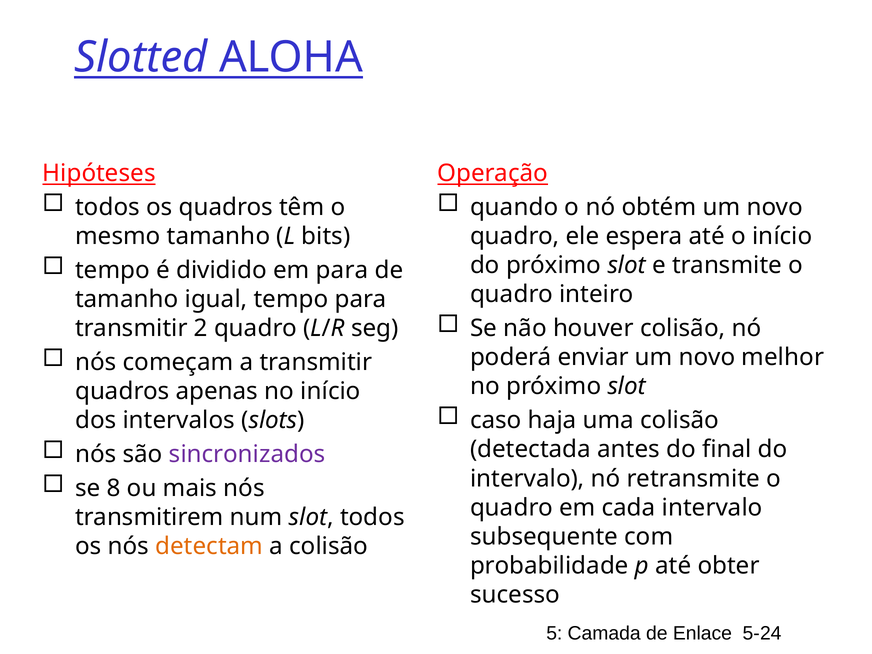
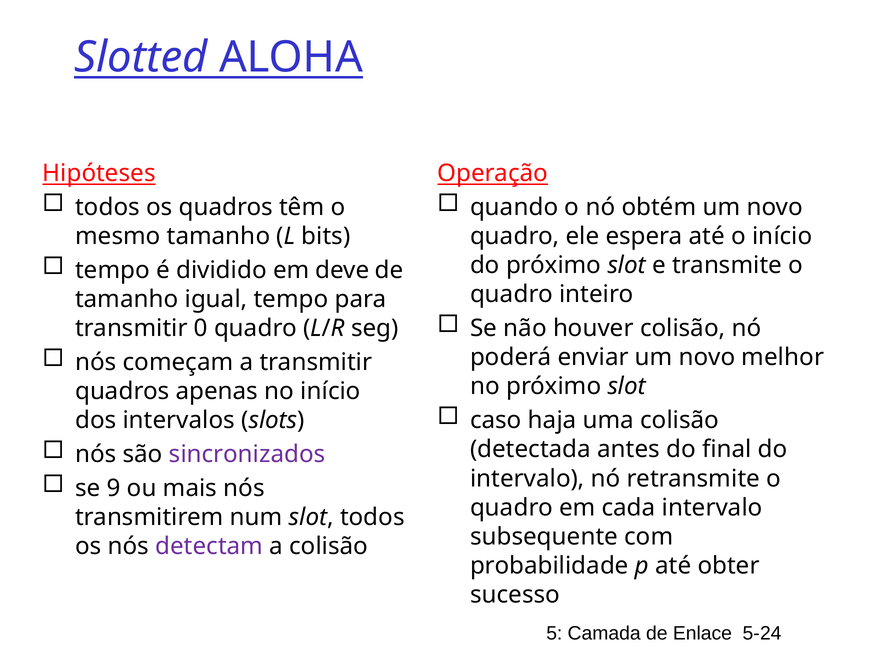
em para: para -> deve
2: 2 -> 0
8: 8 -> 9
detectam colour: orange -> purple
